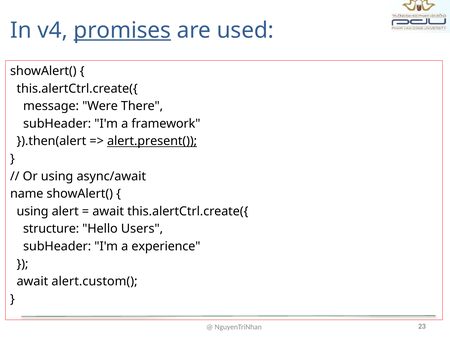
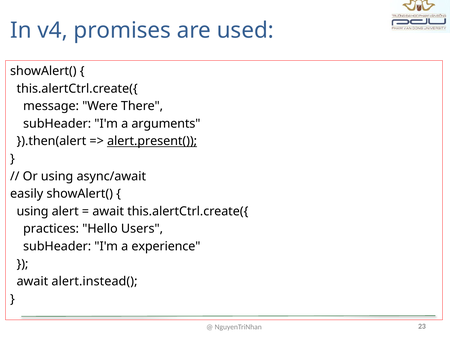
promises underline: present -> none
framework: framework -> arguments
name: name -> easily
structure: structure -> practices
alert.custom(: alert.custom( -> alert.instead(
